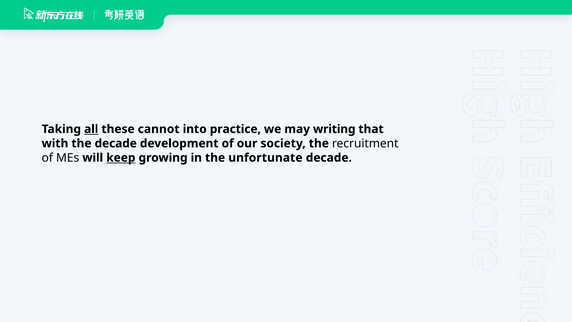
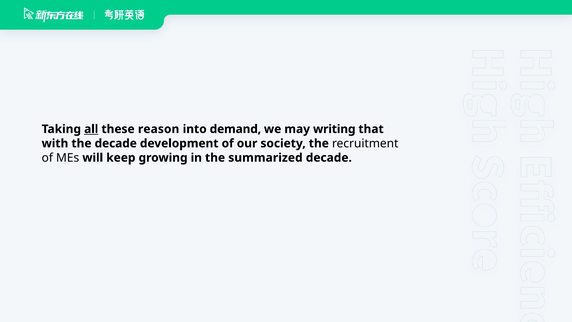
cannot: cannot -> reason
practice: practice -> demand
keep underline: present -> none
unfortunate: unfortunate -> summarized
